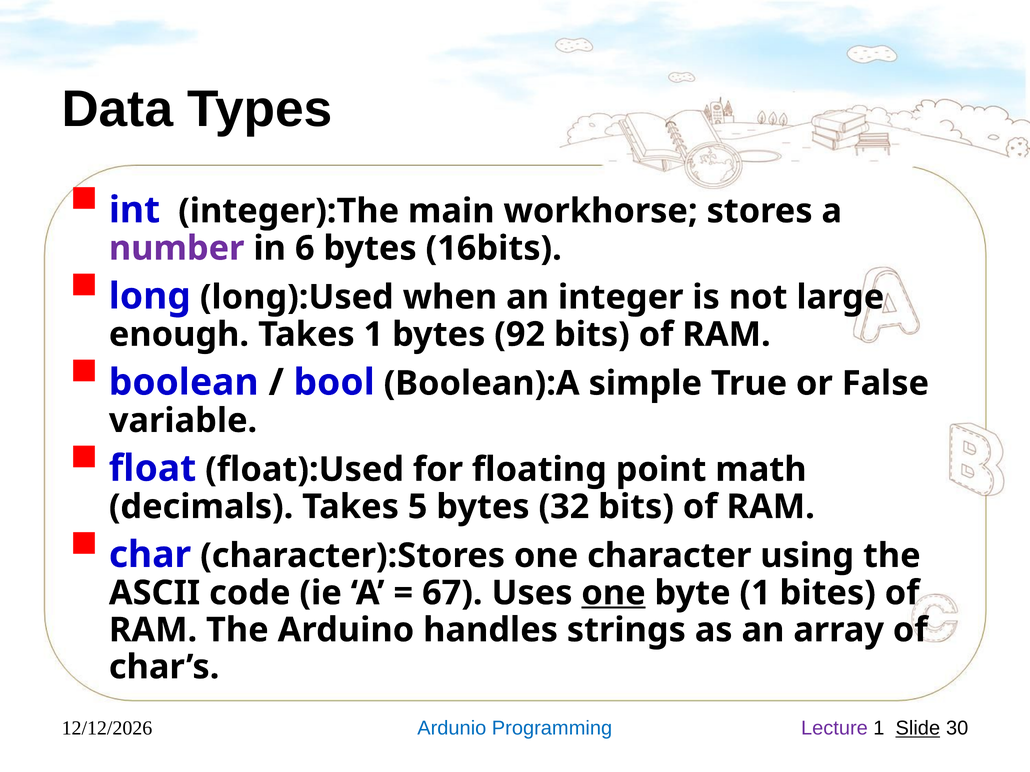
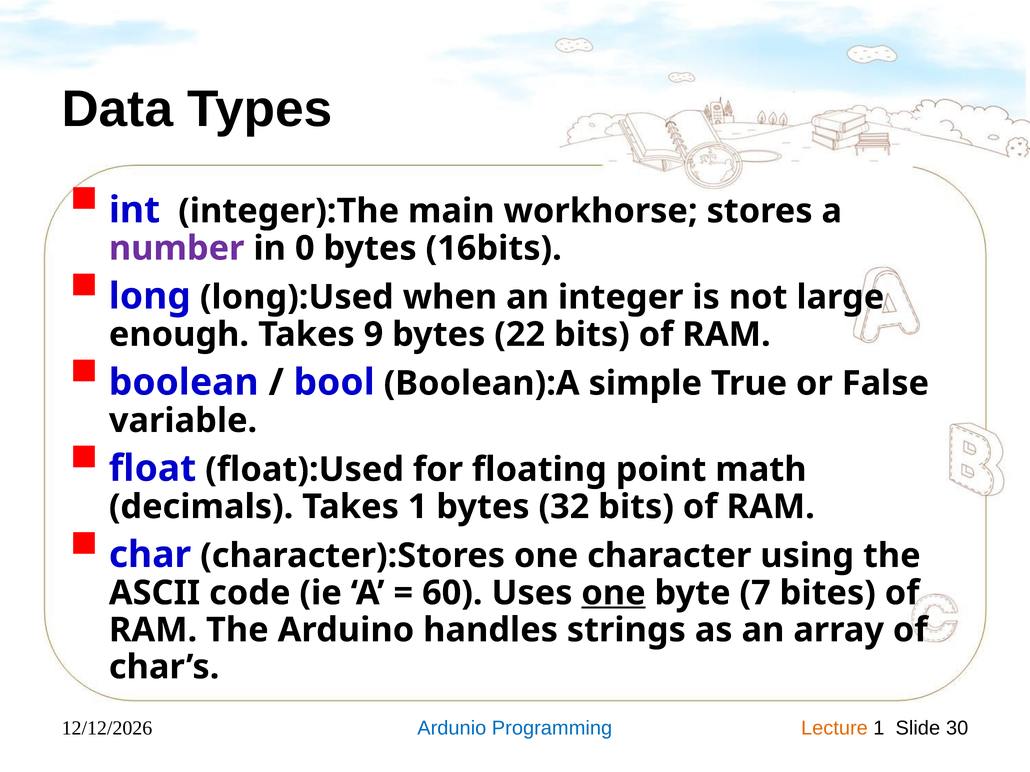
6: 6 -> 0
Takes 1: 1 -> 9
92: 92 -> 22
Takes 5: 5 -> 1
67: 67 -> 60
byte 1: 1 -> 7
Lecture colour: purple -> orange
Slide underline: present -> none
